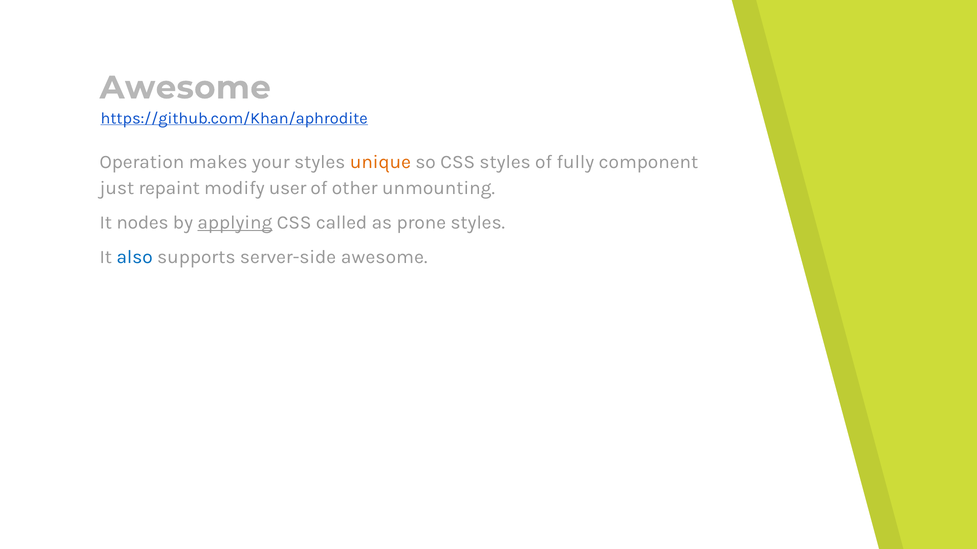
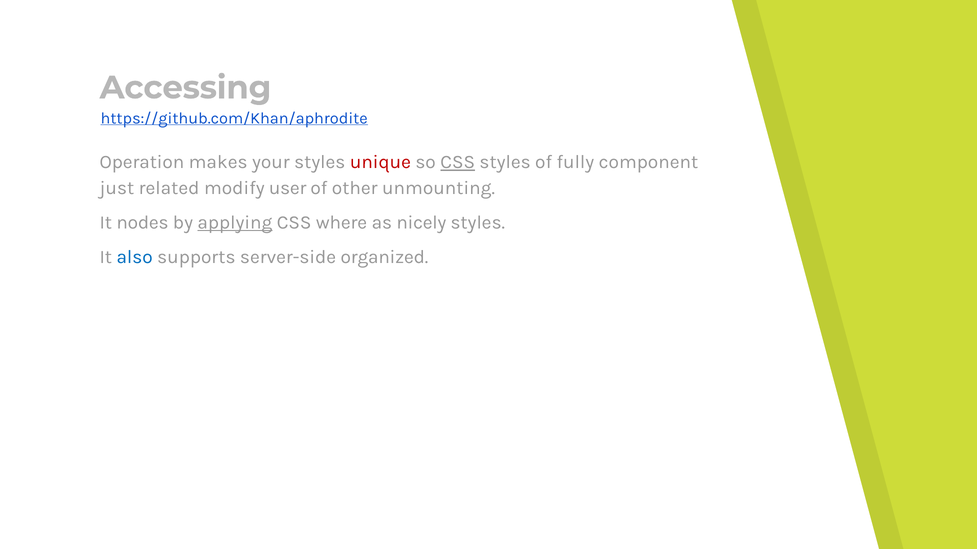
Awesome at (185, 88): Awesome -> Accessing
unique colour: orange -> red
CSS at (458, 162) underline: none -> present
repaint: repaint -> related
called: called -> where
prone: prone -> nicely
server-side awesome: awesome -> organized
